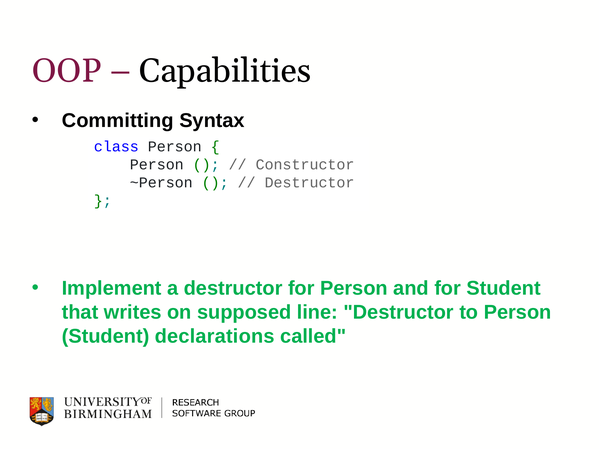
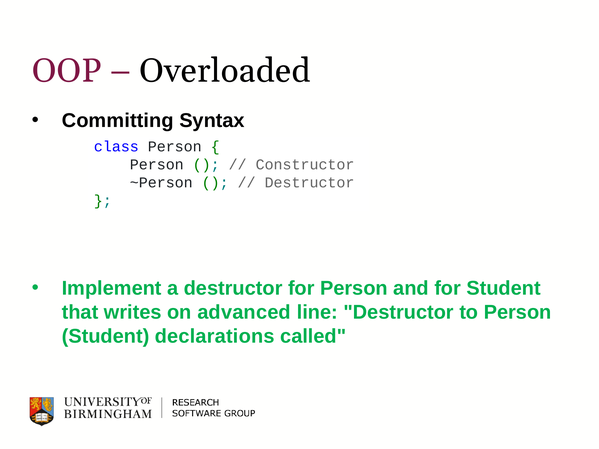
Capabilities: Capabilities -> Overloaded
supposed: supposed -> advanced
